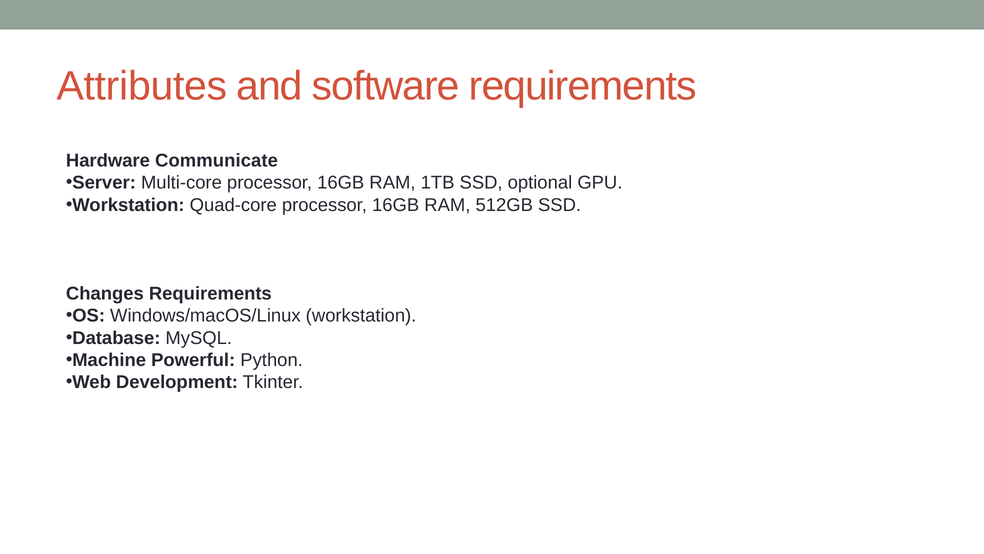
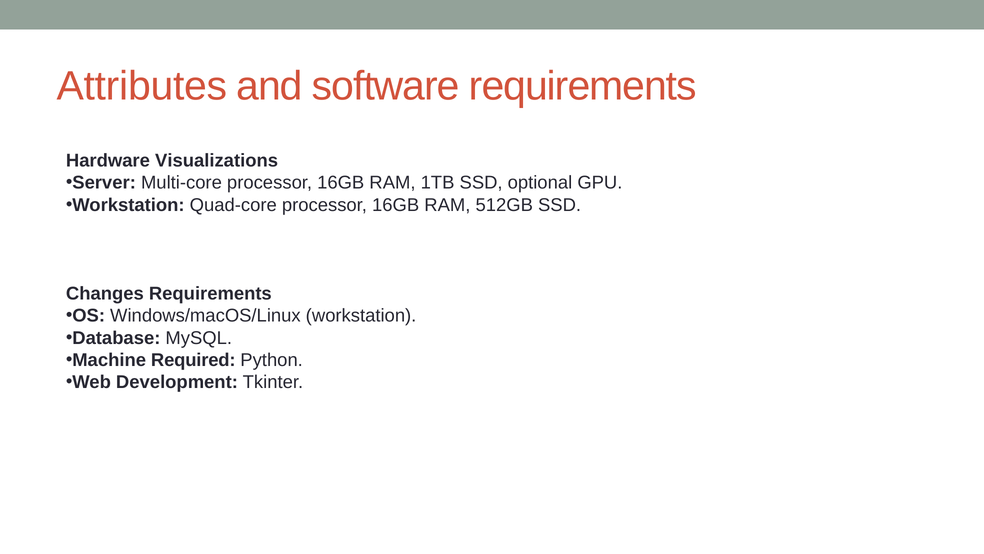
Communicate: Communicate -> Visualizations
Powerful: Powerful -> Required
